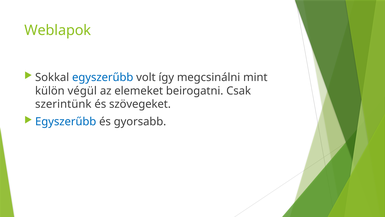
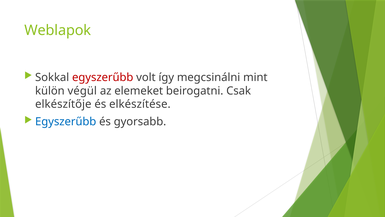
egyszerűbb at (103, 77) colour: blue -> red
szerintünk: szerintünk -> elkészítője
szövegeket: szövegeket -> elkészítése
